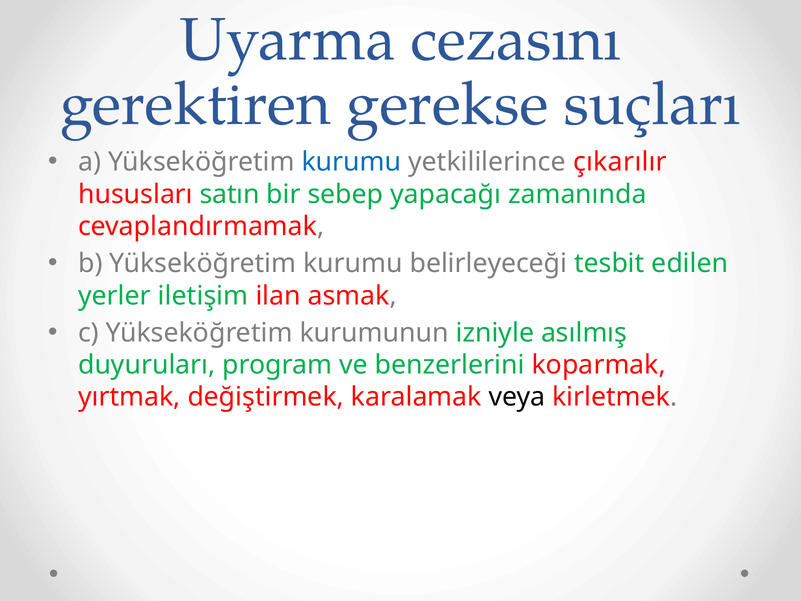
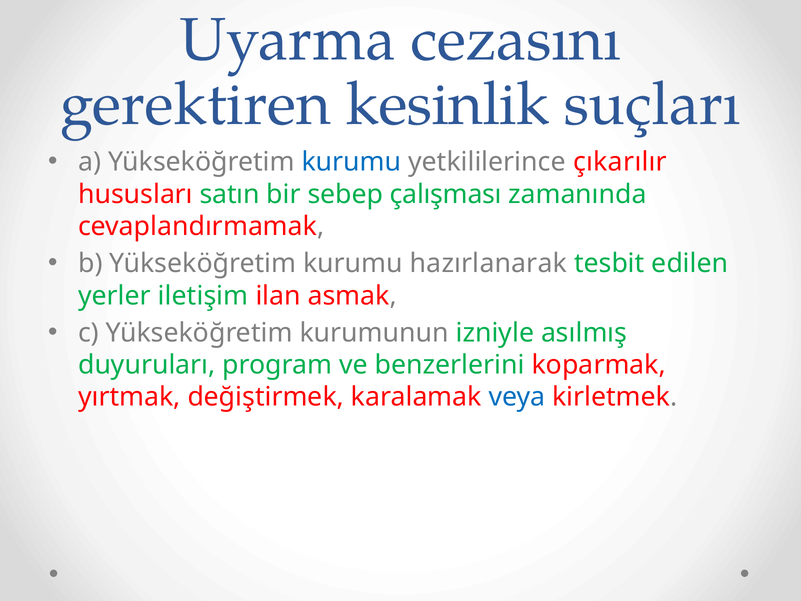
gerekse: gerekse -> kesinlik
yapacağı: yapacağı -> çalışması
belirleyeceği: belirleyeceği -> hazırlanarak
veya colour: black -> blue
